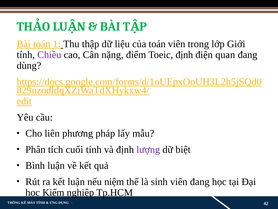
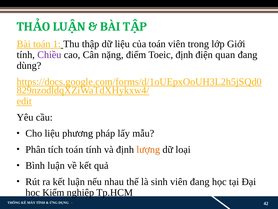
Cho liên: liên -> liệu
tích cuối: cuối -> toán
lượng colour: purple -> orange
biệt: biệt -> loại
niệm: niệm -> nhau
